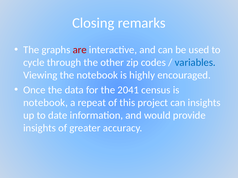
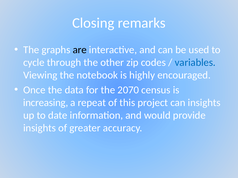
are colour: red -> black
2041: 2041 -> 2070
notebook at (46, 103): notebook -> increasing
